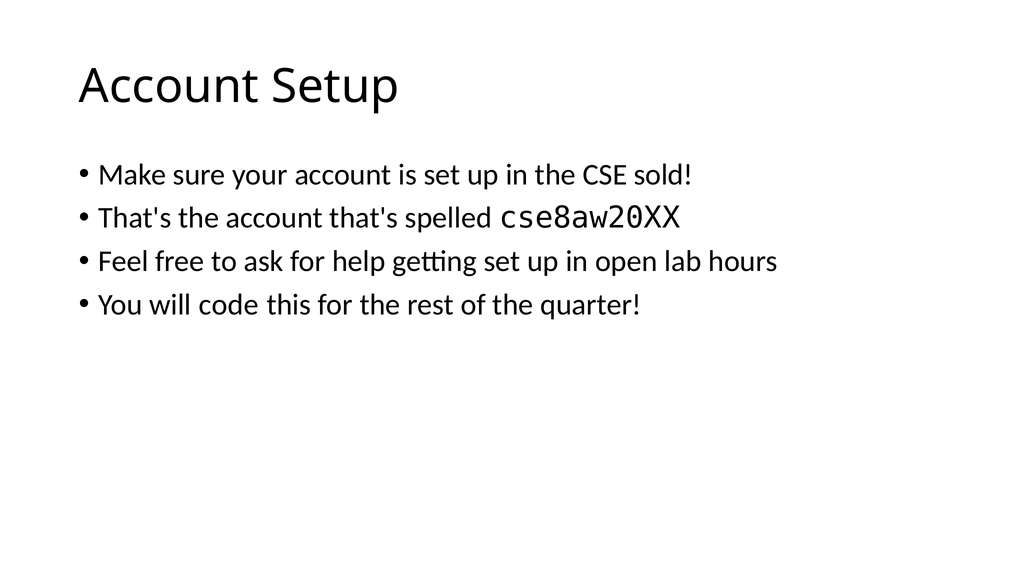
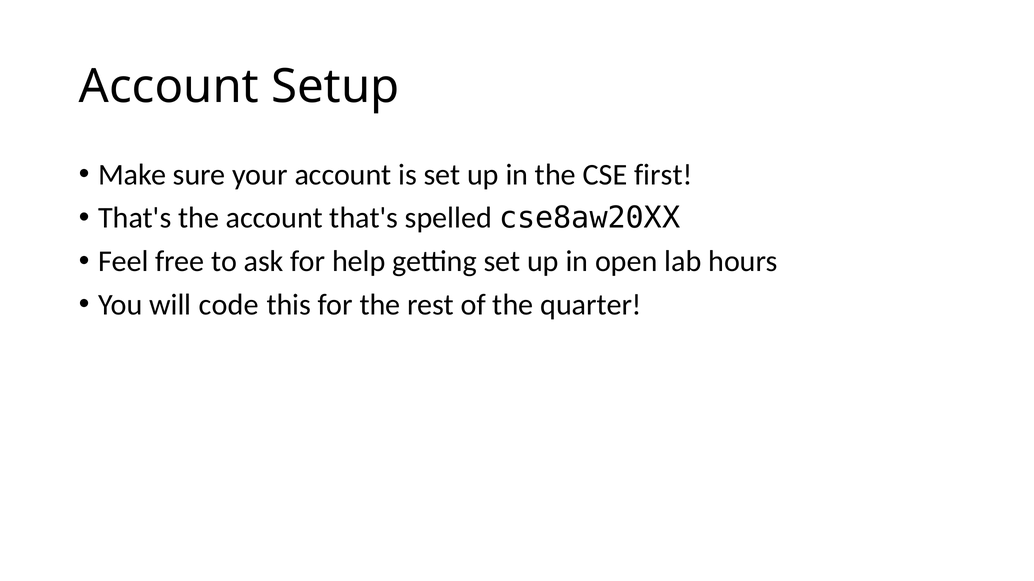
sold: sold -> first
